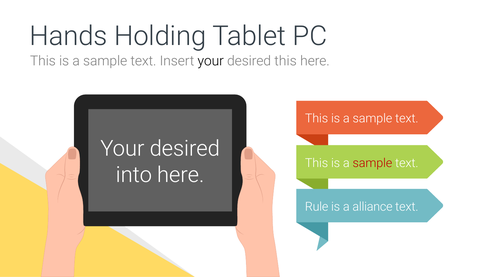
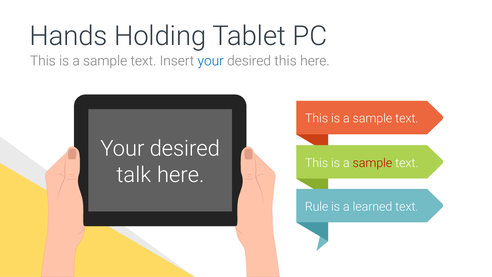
your at (211, 61) colour: black -> blue
into: into -> talk
alliance: alliance -> learned
